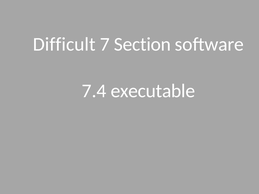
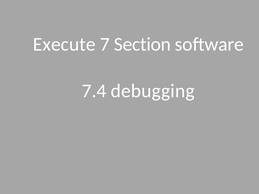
Difficult: Difficult -> Execute
executable: executable -> debugging
